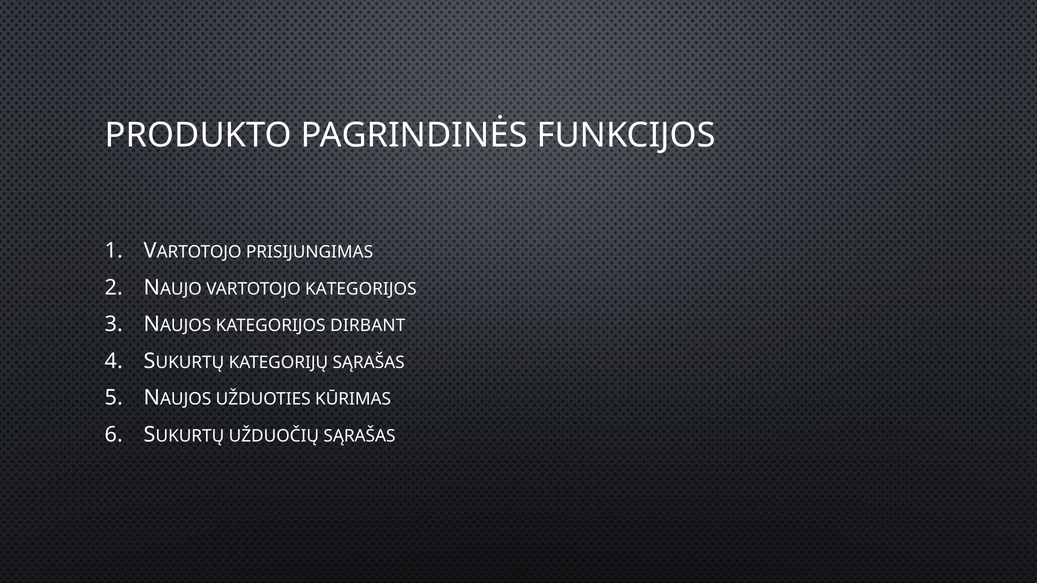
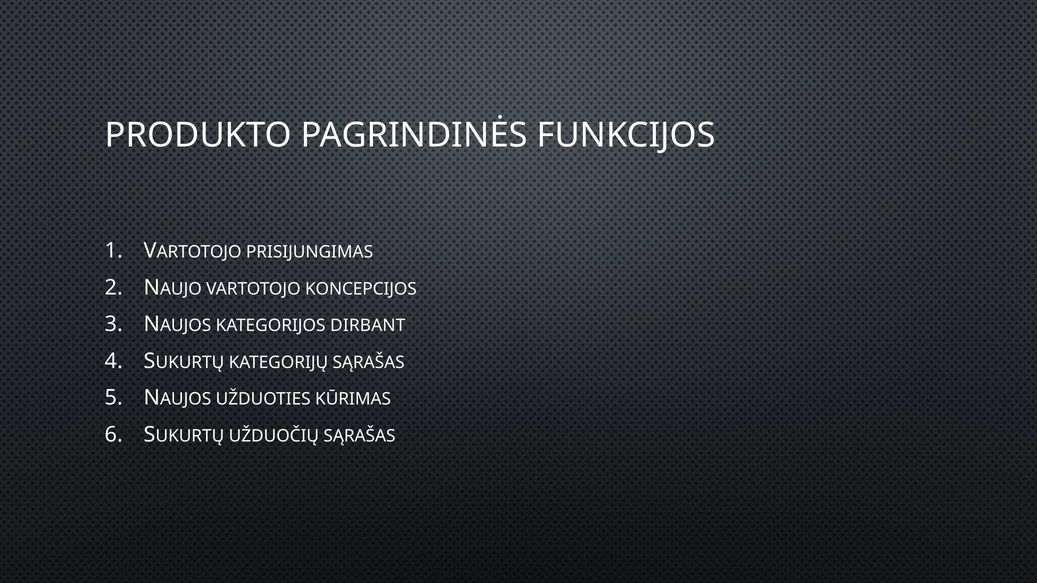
VARTOTOJO KATEGORIJOS: KATEGORIJOS -> KONCEPCIJOS
